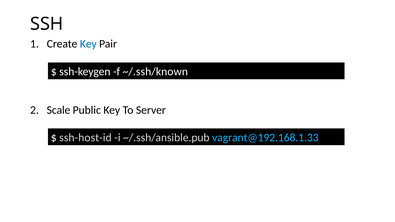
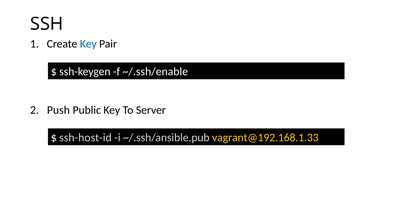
~/.ssh/known: ~/.ssh/known -> ~/.ssh/enable
Scale: Scale -> Push
vagrant@192.168.1.33 colour: light blue -> yellow
